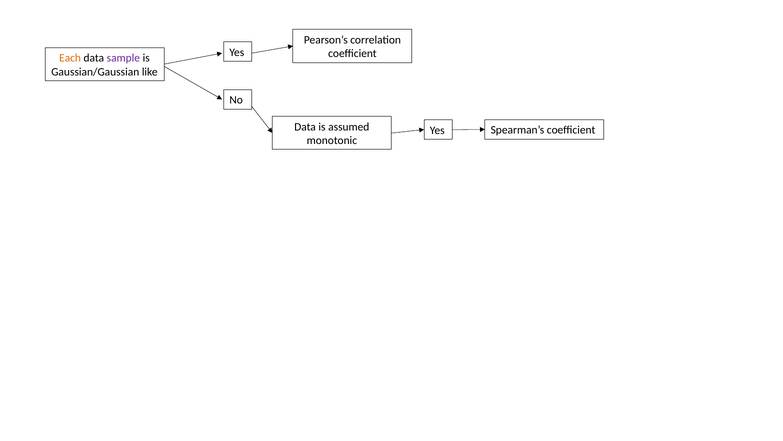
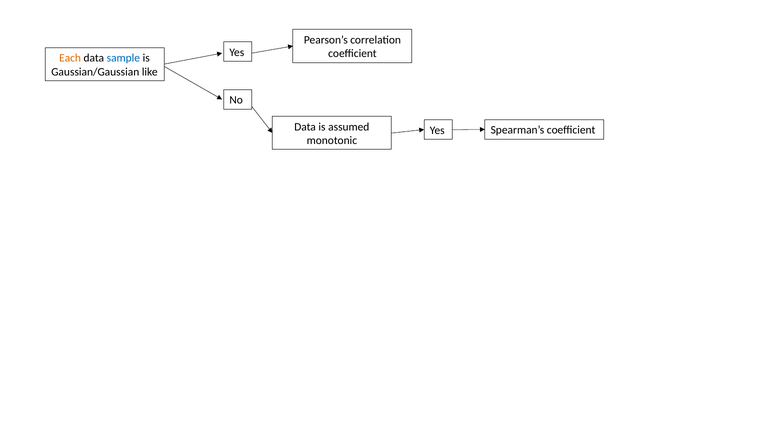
sample colour: purple -> blue
